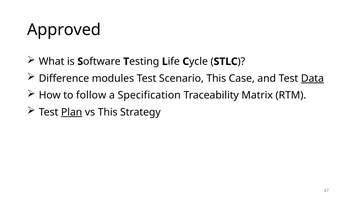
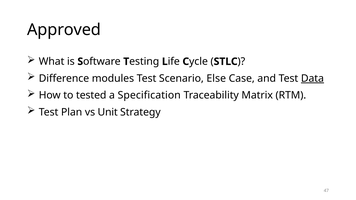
Scenario This: This -> Else
follow: follow -> tested
Plan underline: present -> none
vs This: This -> Unit
